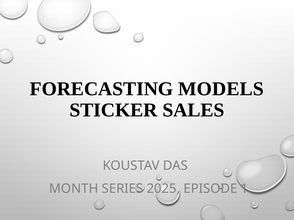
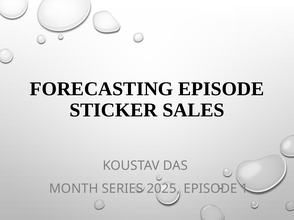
FORECASTING MODELS: MODELS -> EPISODE
